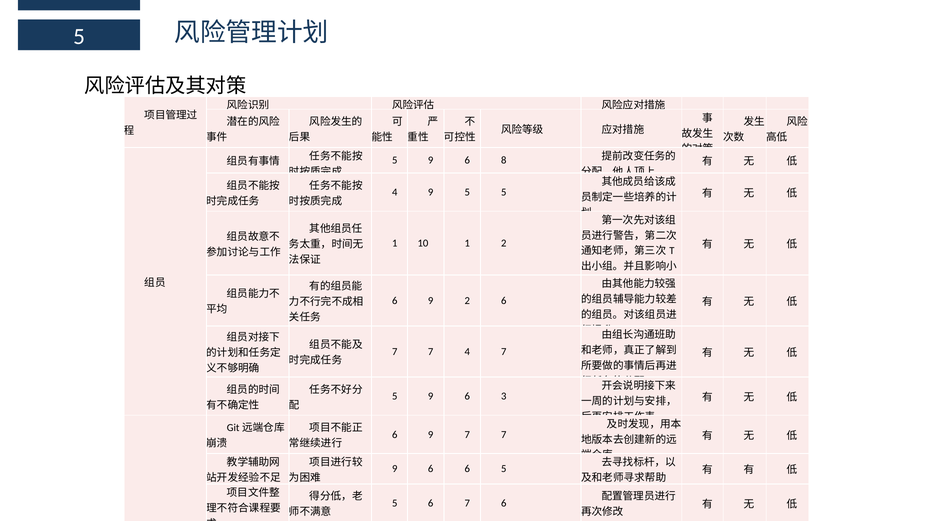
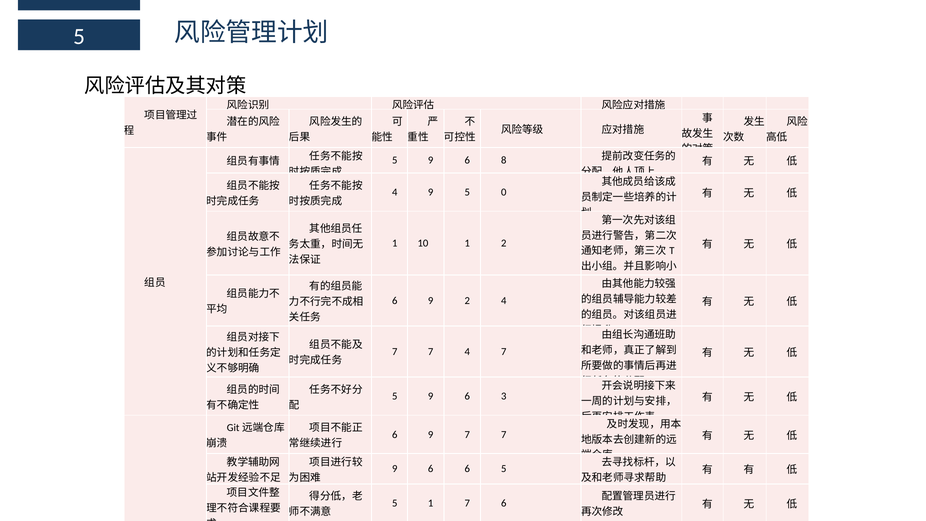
9 5 5: 5 -> 0
2 6: 6 -> 4
6 at (431, 503): 6 -> 1
